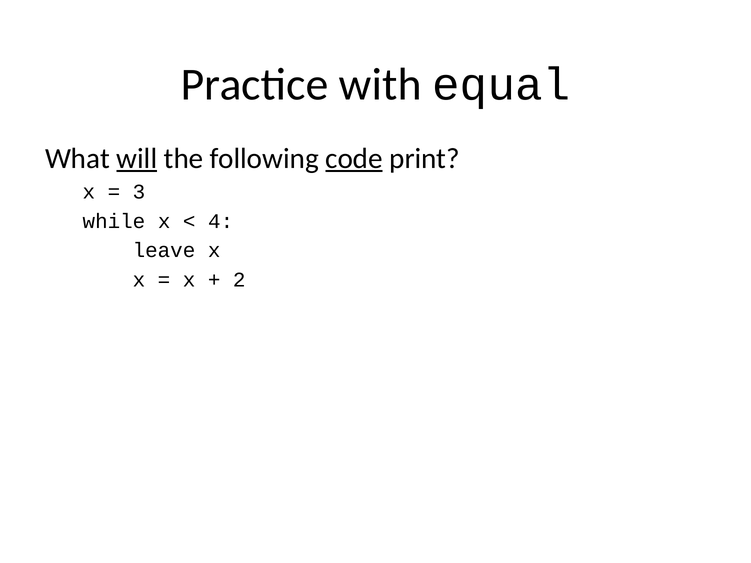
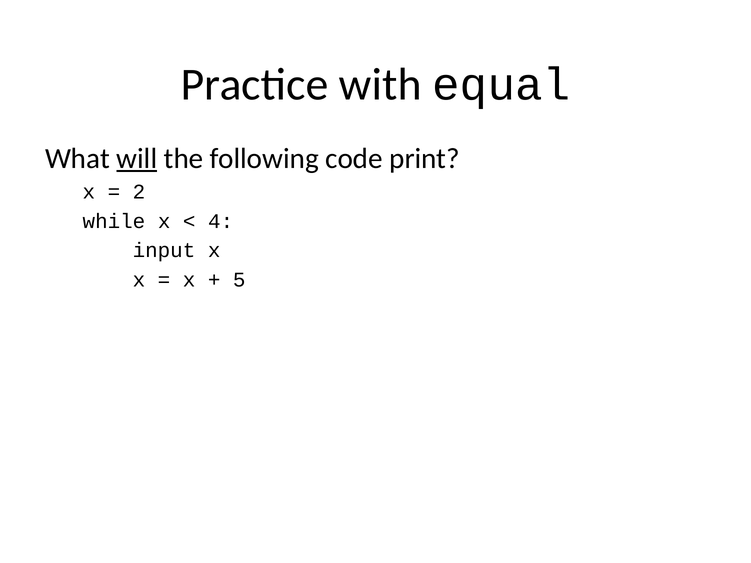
code underline: present -> none
3: 3 -> 2
leave: leave -> input
2: 2 -> 5
